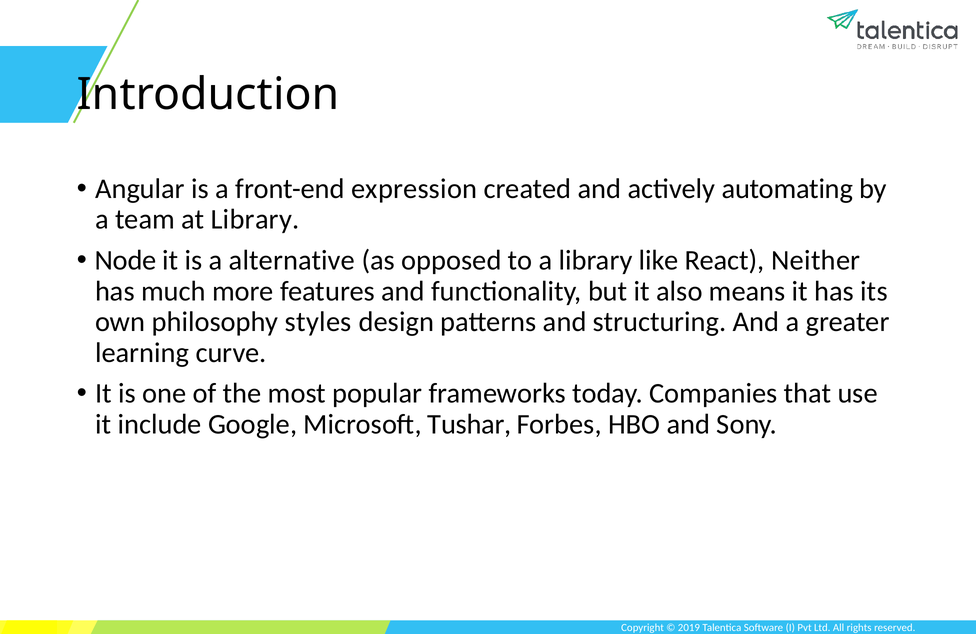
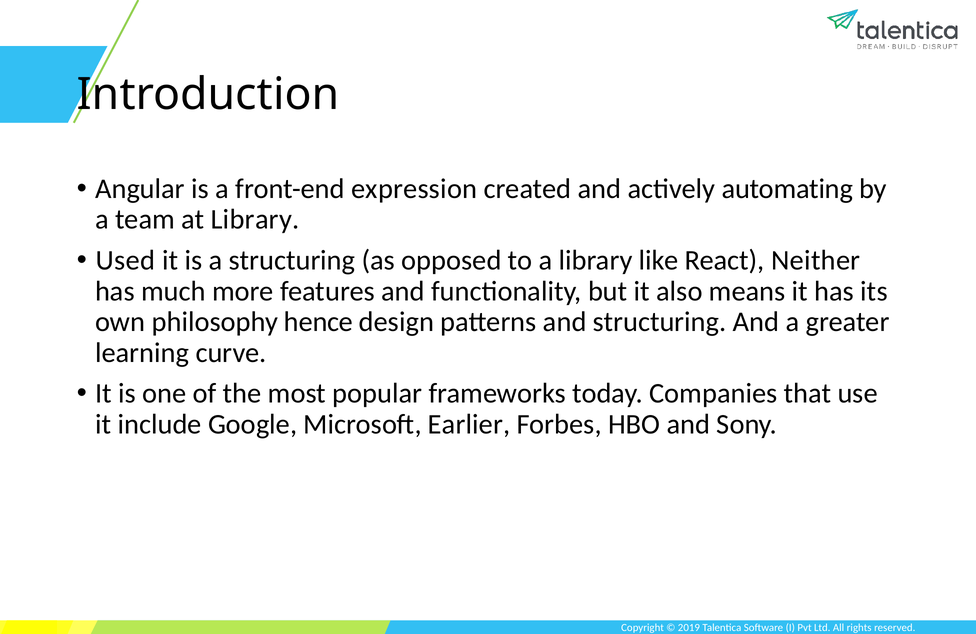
Node: Node -> Used
a alternative: alternative -> structuring
styles: styles -> hence
Tushar: Tushar -> Earlier
